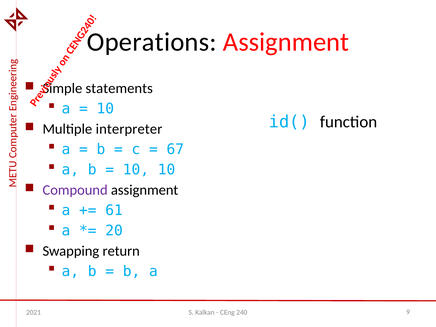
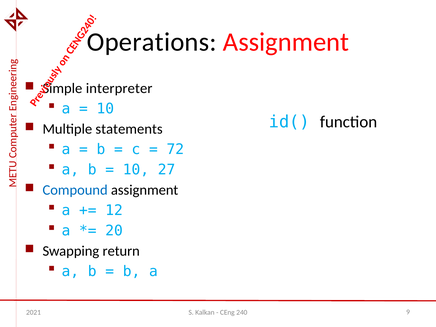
statements: statements -> interpreter
interpreter: interpreter -> statements
67: 67 -> 72
10 10: 10 -> 27
Compound colour: purple -> blue
61: 61 -> 12
